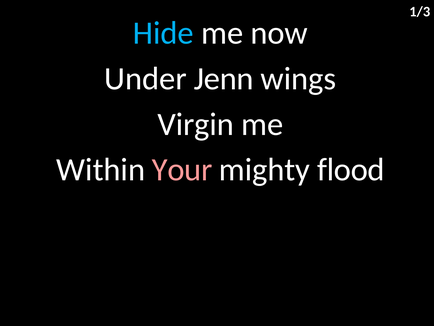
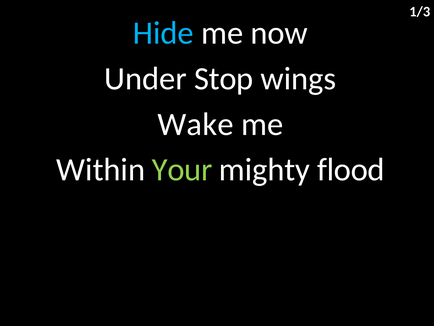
Jenn: Jenn -> Stop
Virgin: Virgin -> Wake
Your colour: pink -> light green
